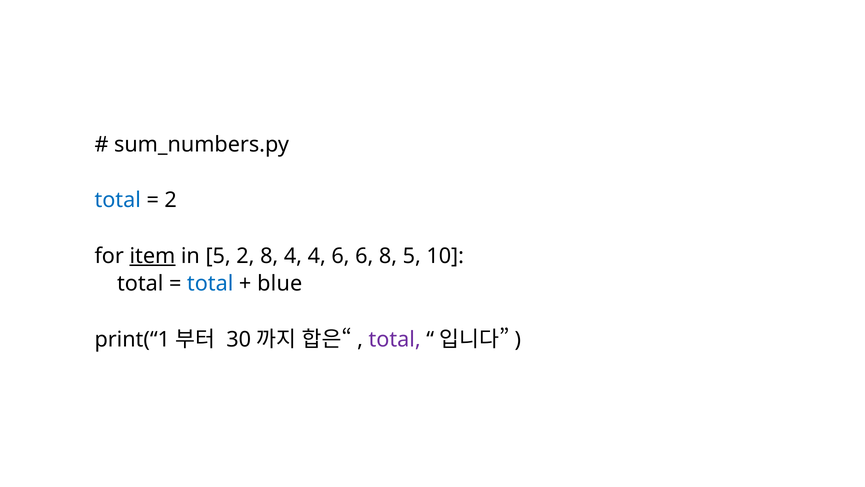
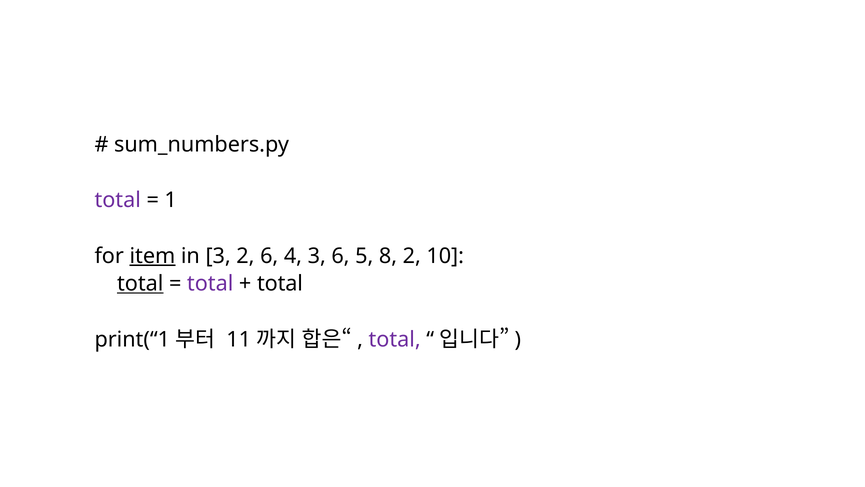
total at (118, 200) colour: blue -> purple
2 at (171, 200): 2 -> 1
in 5: 5 -> 3
2 8: 8 -> 6
4 4: 4 -> 3
6 6: 6 -> 5
8 5: 5 -> 2
total at (140, 284) underline: none -> present
total at (210, 284) colour: blue -> purple
blue at (280, 284): blue -> total
30: 30 -> 11
